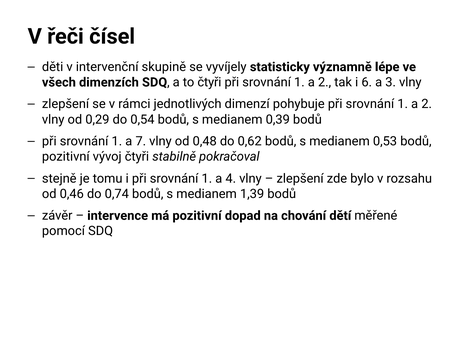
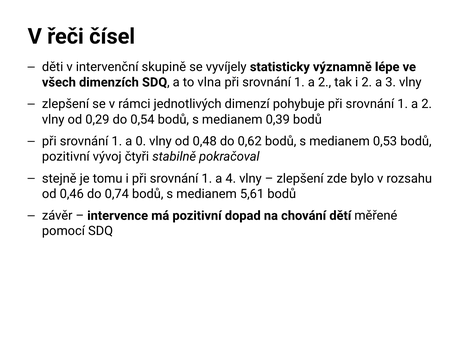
to čtyři: čtyři -> vlna
i 6: 6 -> 2
7: 7 -> 0
1,39: 1,39 -> 5,61
